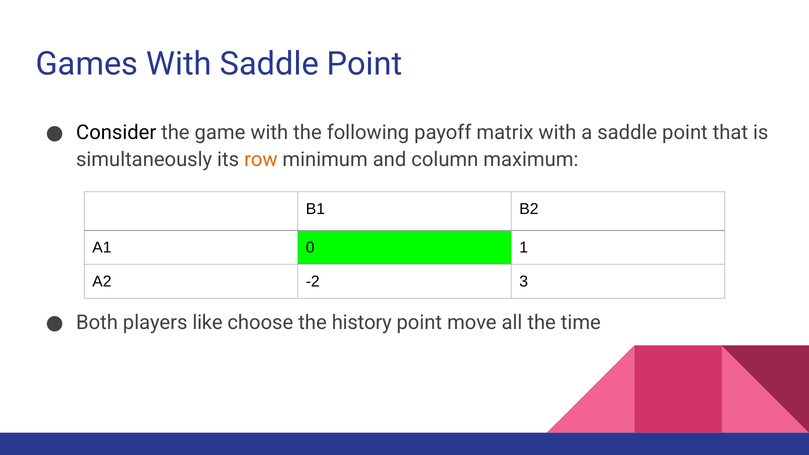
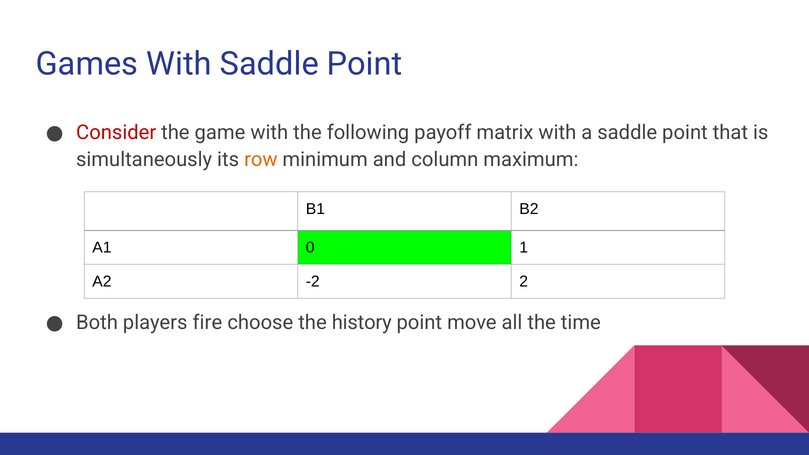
Consider colour: black -> red
3: 3 -> 2
like: like -> fire
